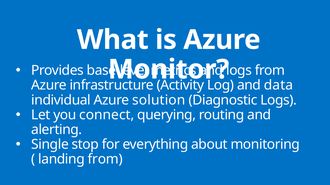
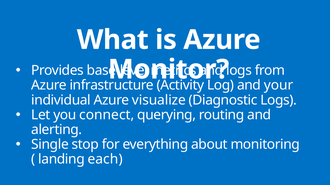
data: data -> your
solution: solution -> visualize
landing from: from -> each
